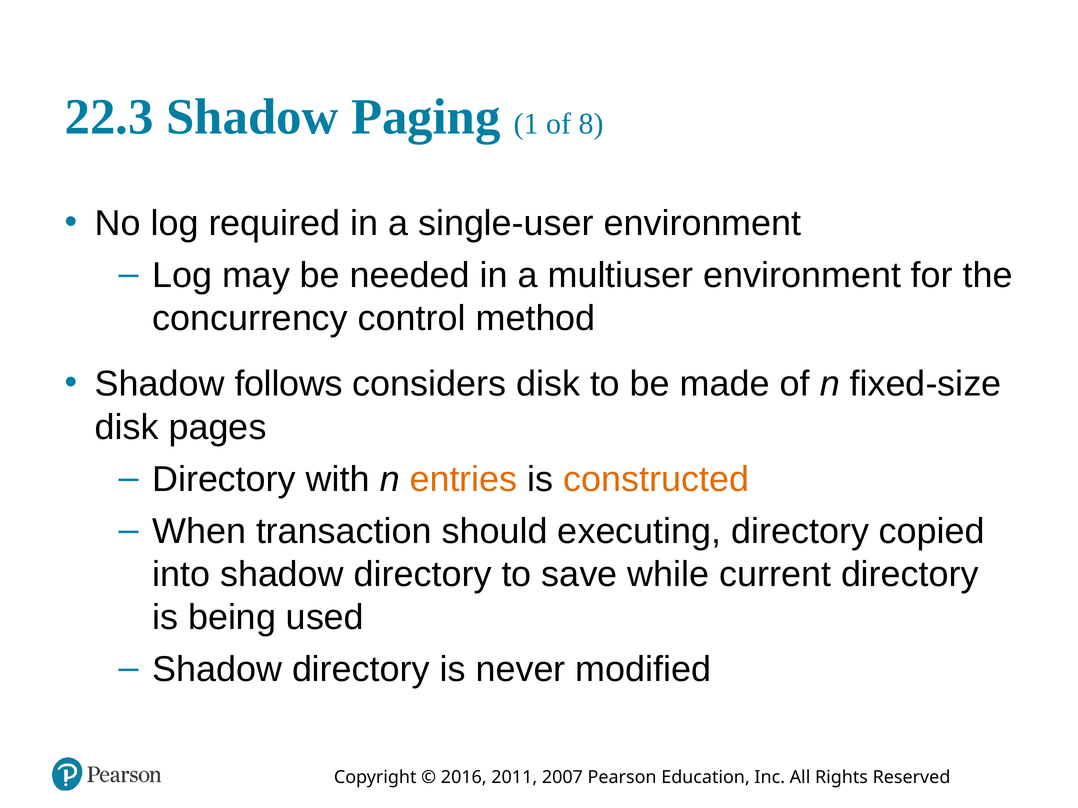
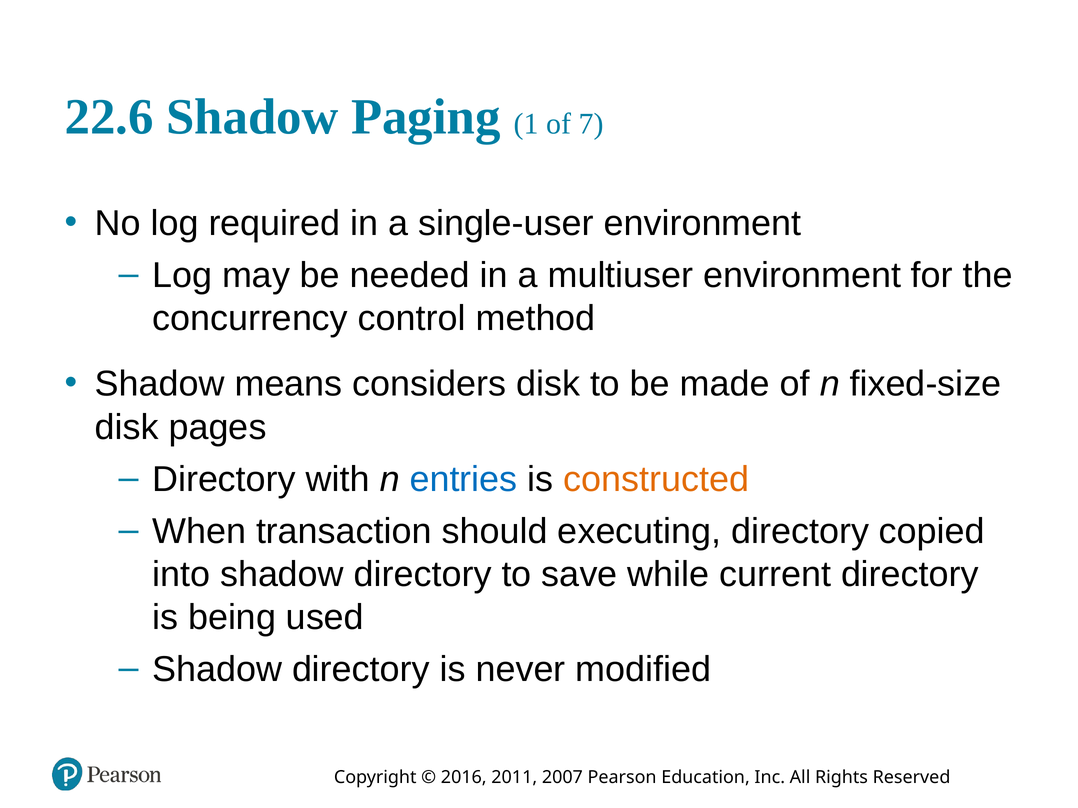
22.3: 22.3 -> 22.6
8: 8 -> 7
follows: follows -> means
entries colour: orange -> blue
